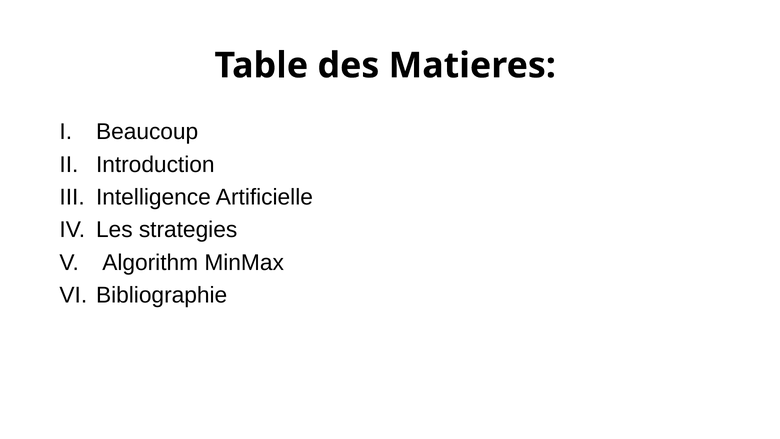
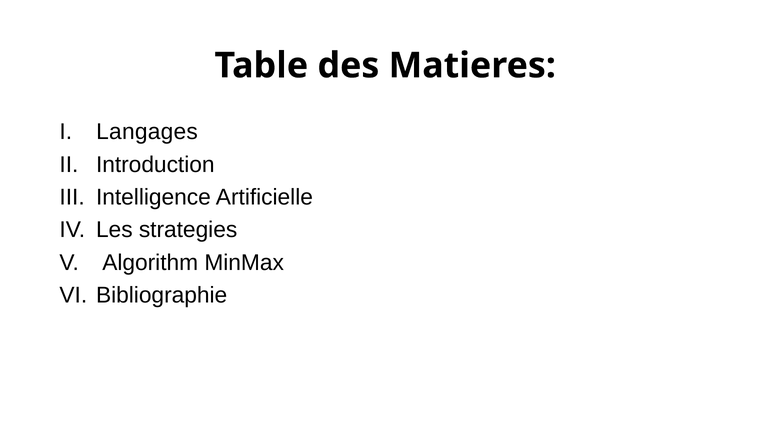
Beaucoup: Beaucoup -> Langages
